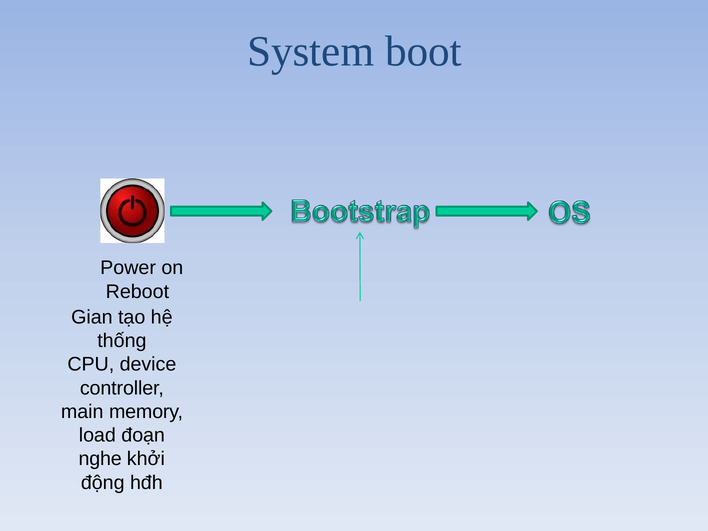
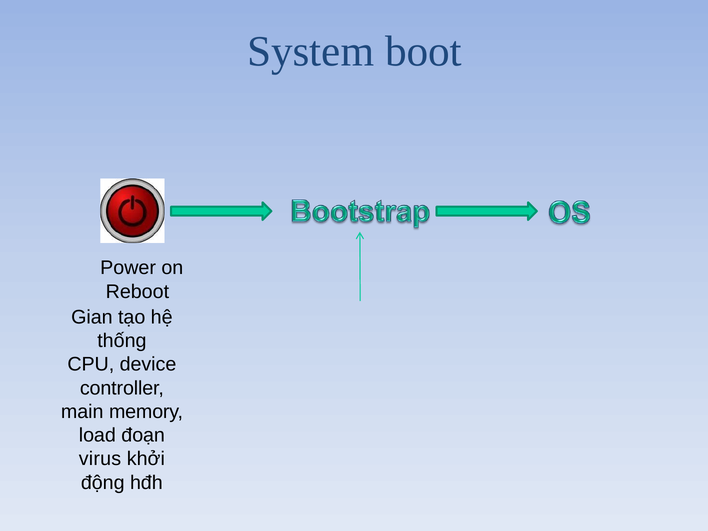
nghe: nghe -> virus
